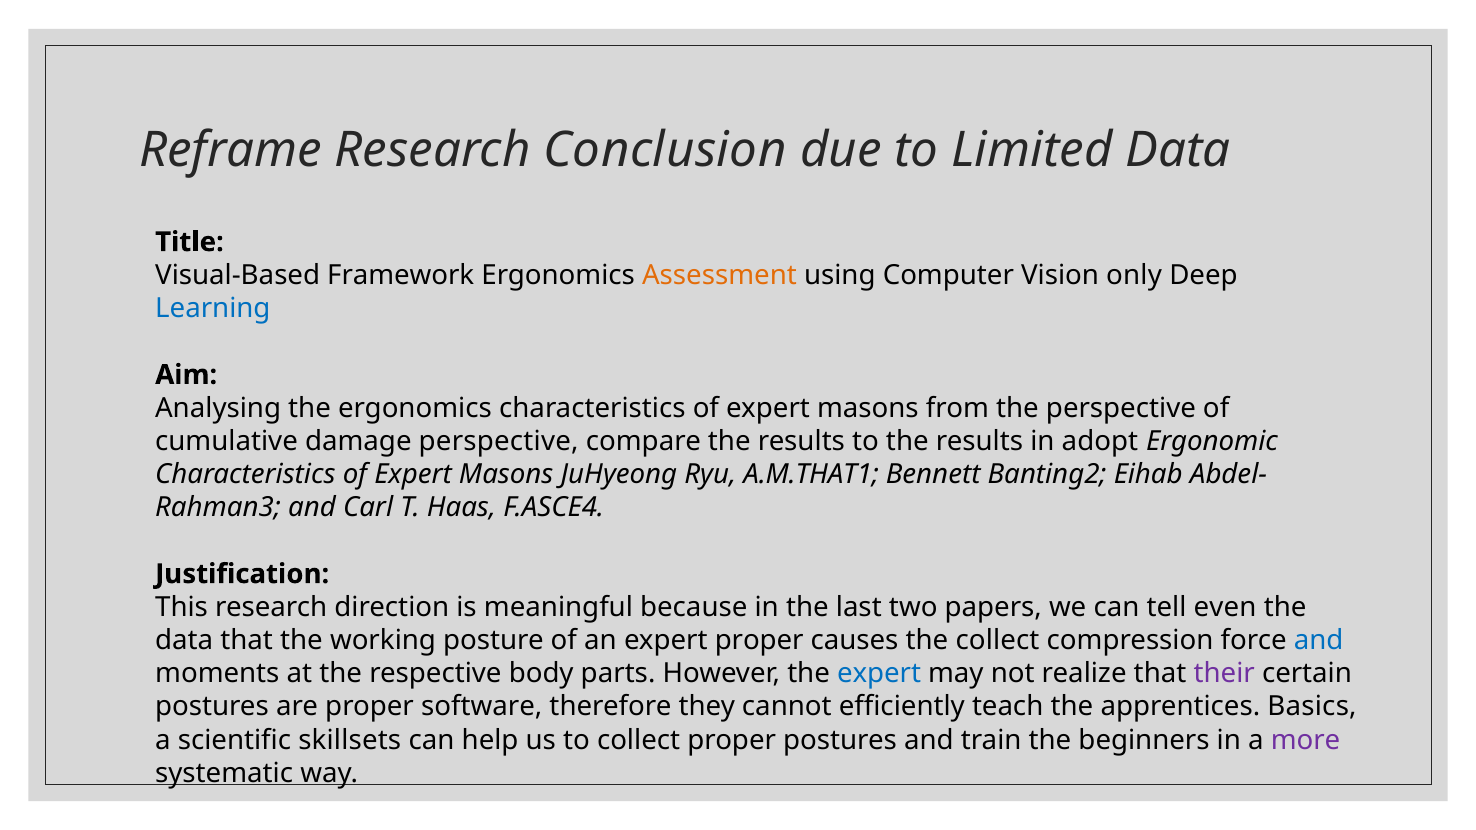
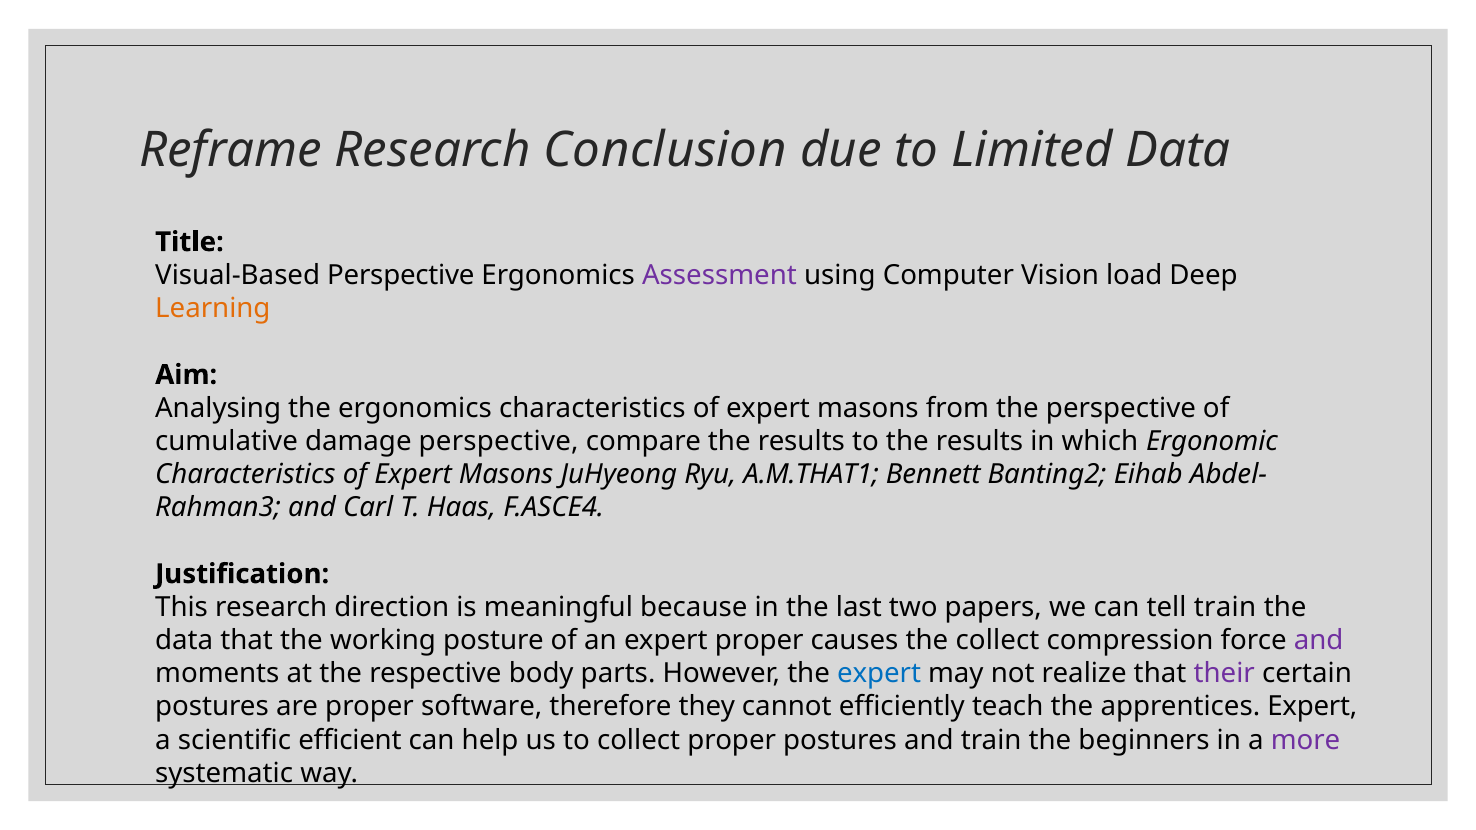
Visual-Based Framework: Framework -> Perspective
Assessment colour: orange -> purple
only: only -> load
Learning colour: blue -> orange
adopt: adopt -> which
tell even: even -> train
and at (1319, 641) colour: blue -> purple
apprentices Basics: Basics -> Expert
skillsets: skillsets -> efficient
